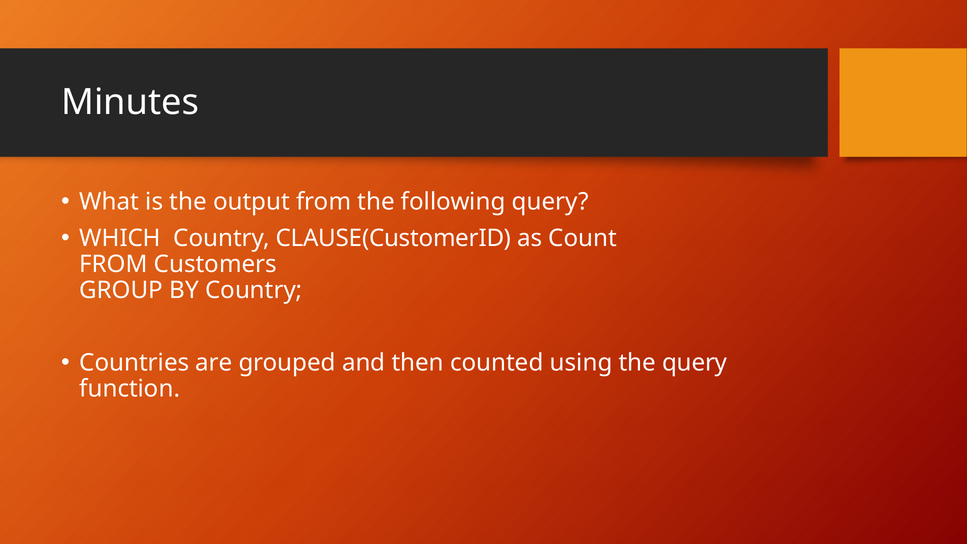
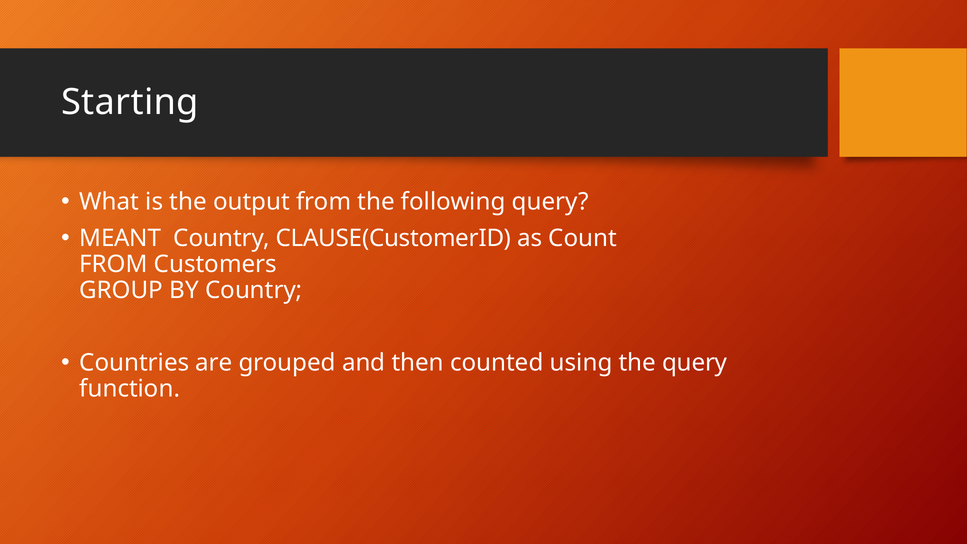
Minutes: Minutes -> Starting
WHICH: WHICH -> MEANT
